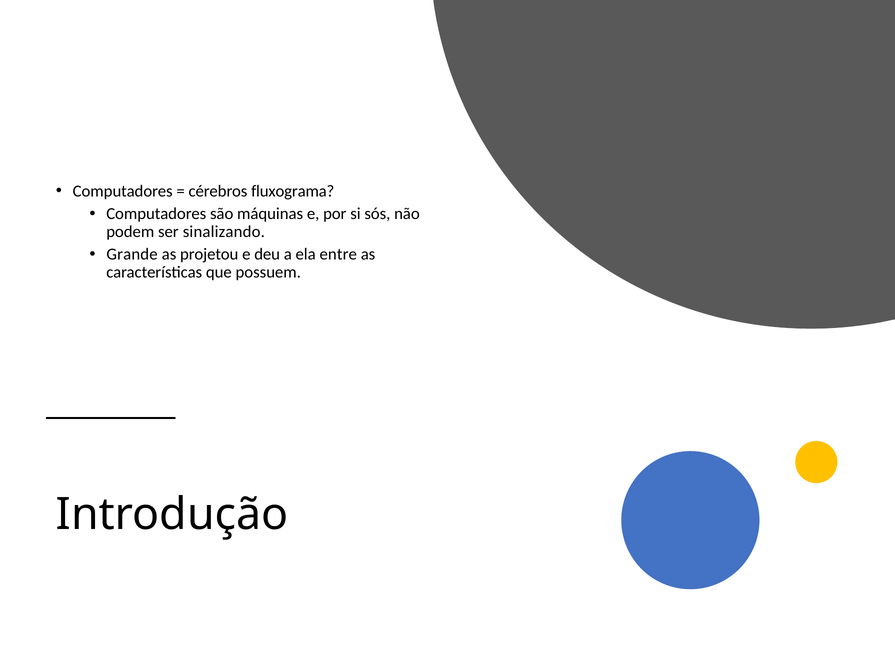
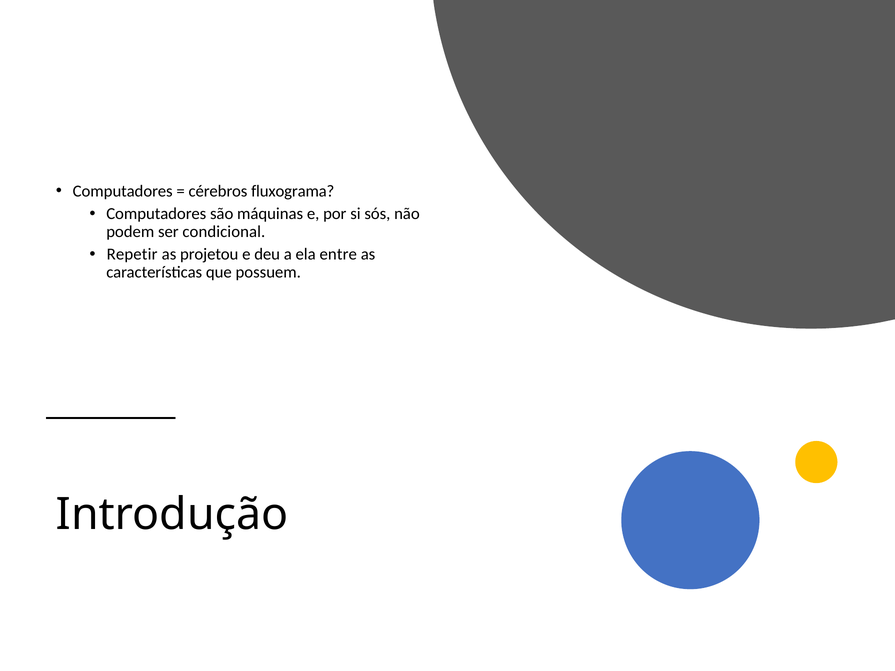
sinalizando: sinalizando -> condicional
Grande: Grande -> Repetir
